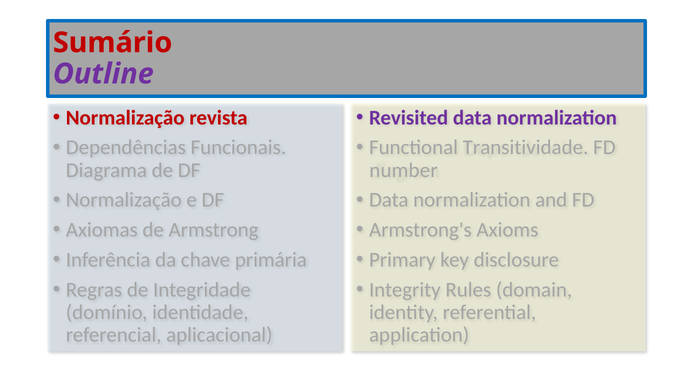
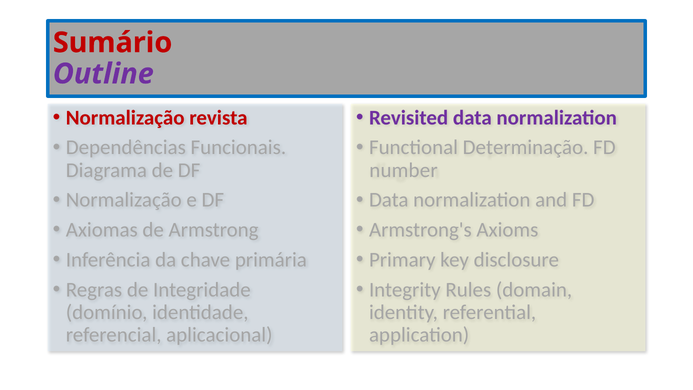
Transitividade: Transitividade -> Determinação
